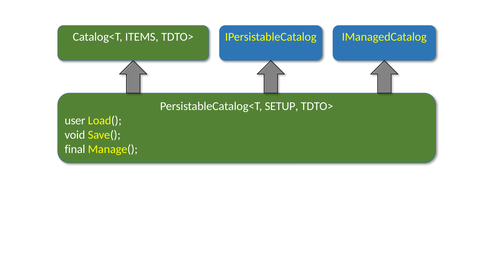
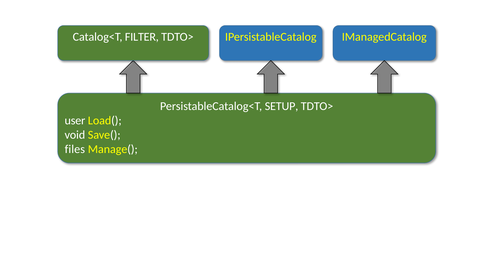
ITEMS: ITEMS -> FILTER
final: final -> files
